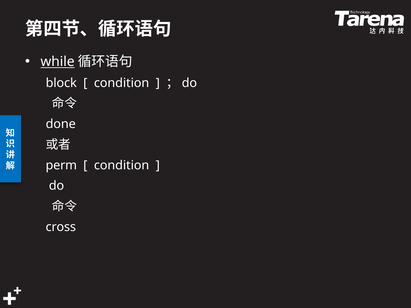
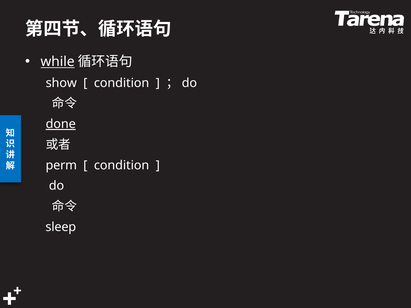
block: block -> show
done underline: none -> present
cross: cross -> sleep
